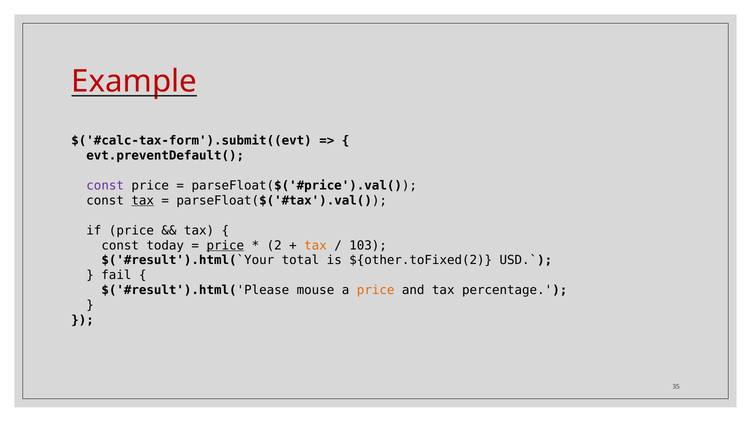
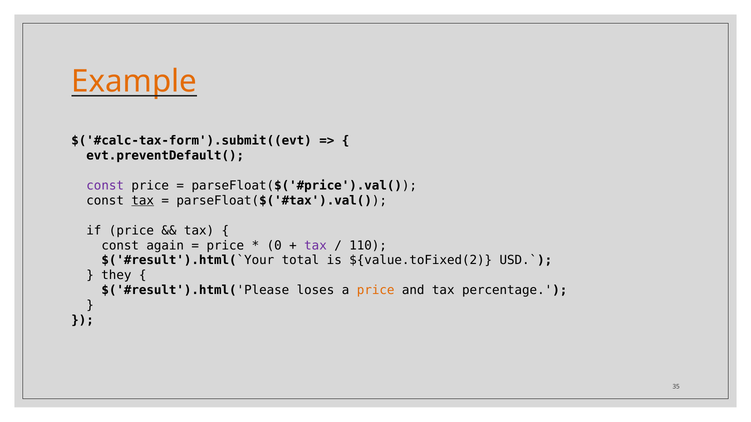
Example colour: red -> orange
today: today -> again
price at (225, 246) underline: present -> none
2: 2 -> 0
tax at (315, 246) colour: orange -> purple
103: 103 -> 110
${other.toFixed(2: ${other.toFixed(2 -> ${value.toFixed(2
fail: fail -> they
mouse: mouse -> loses
